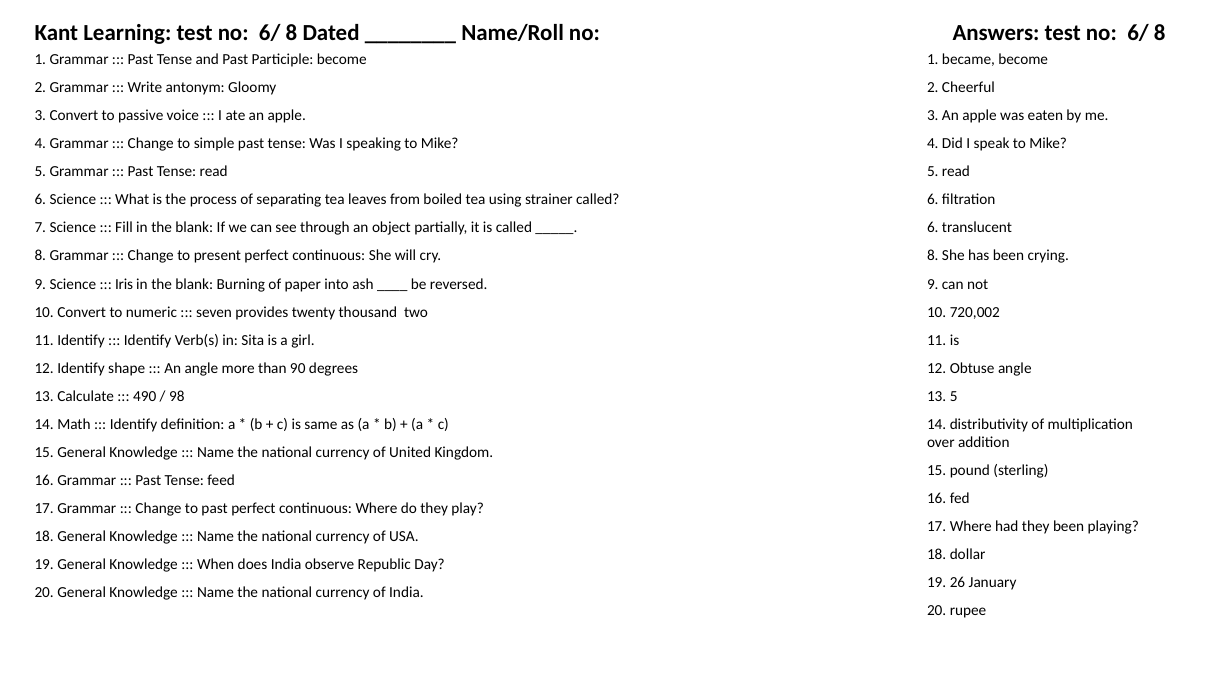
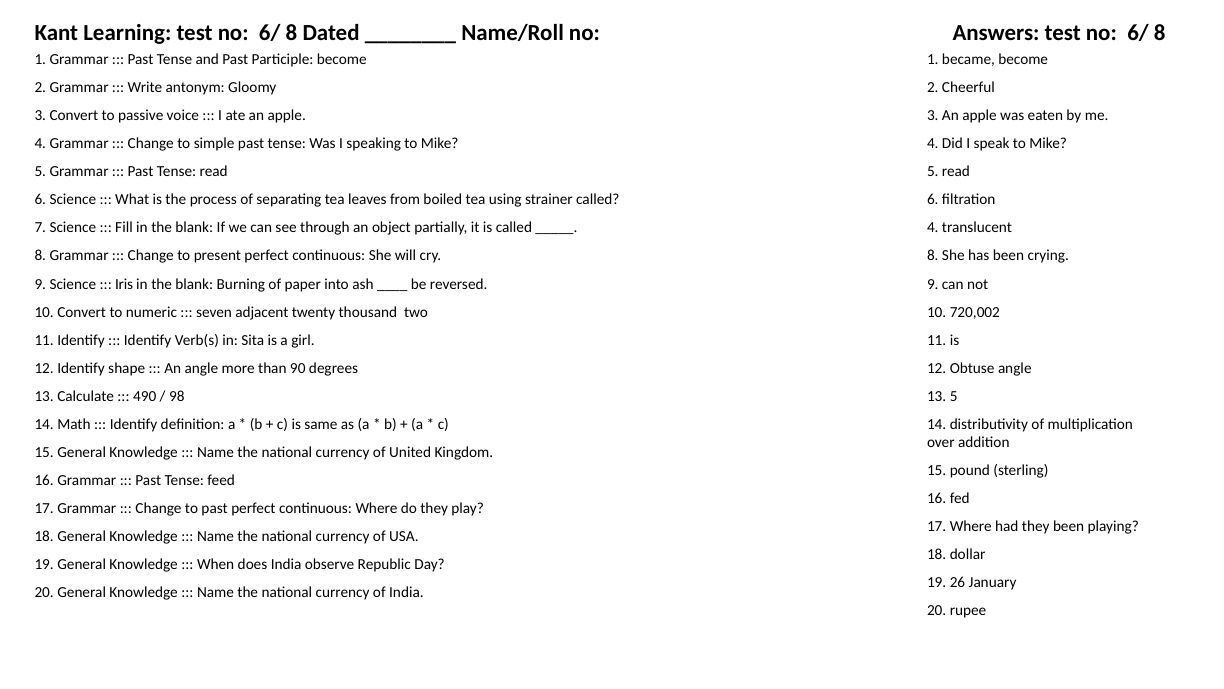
6 at (933, 228): 6 -> 4
provides: provides -> adjacent
